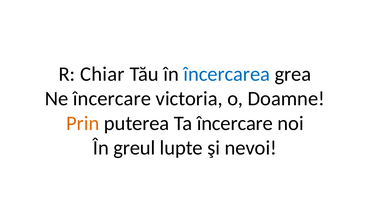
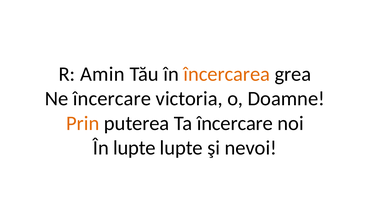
Chiar: Chiar -> Amin
încercarea colour: blue -> orange
În greul: greul -> lupte
